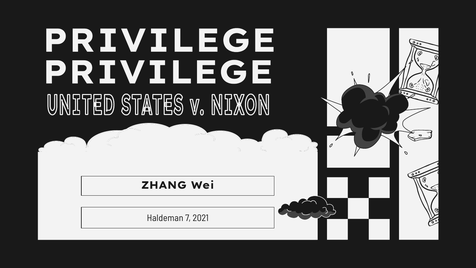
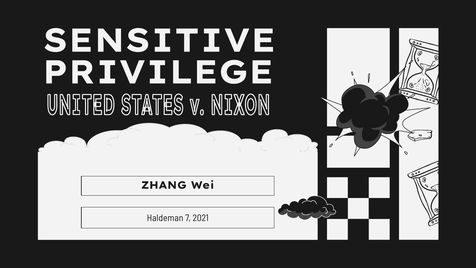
PRIVILEGE at (159, 41): PRIVILEGE -> SENSITIVE
